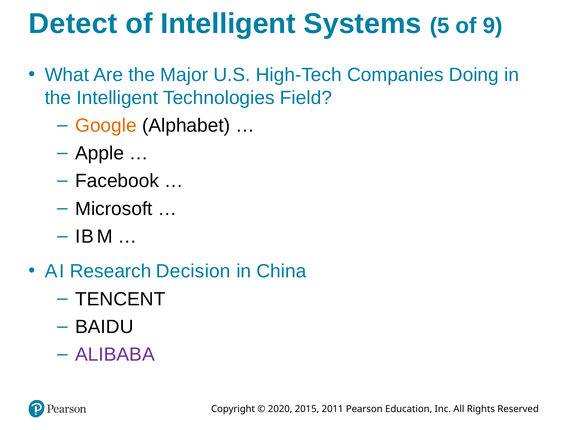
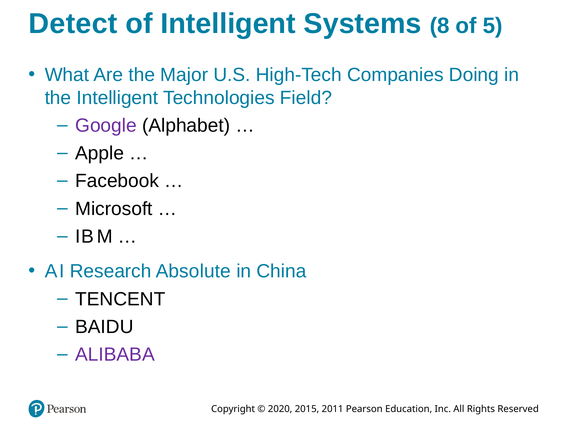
5: 5 -> 8
9: 9 -> 5
Google colour: orange -> purple
Decision: Decision -> Absolute
